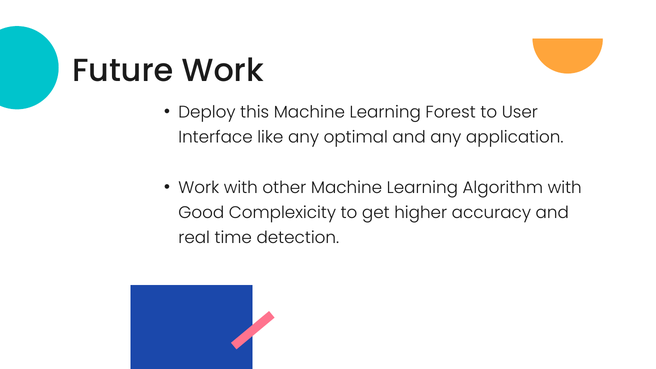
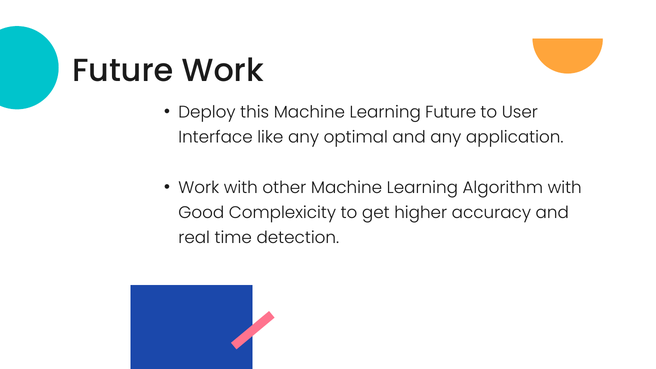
Learning Forest: Forest -> Future
